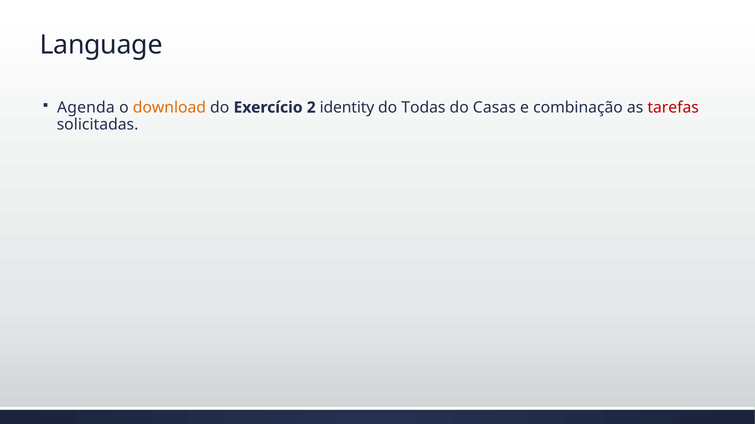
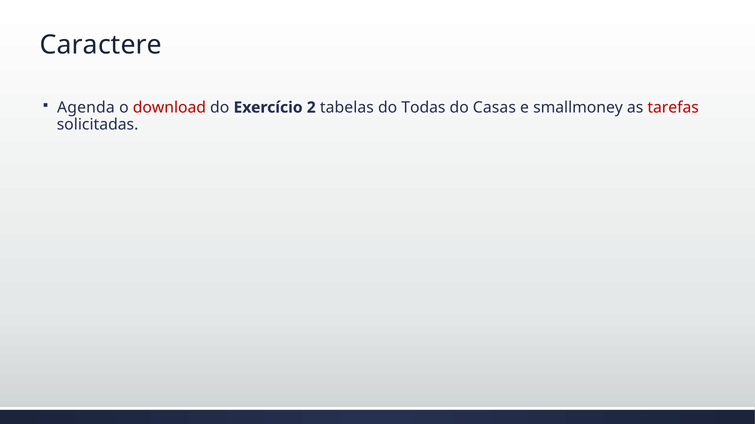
Language: Language -> Caractere
download colour: orange -> red
identity: identity -> tabelas
combinação: combinação -> smallmoney
